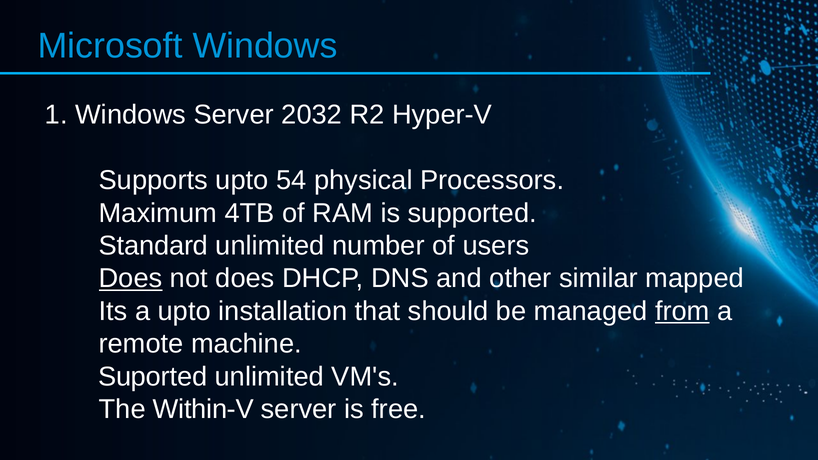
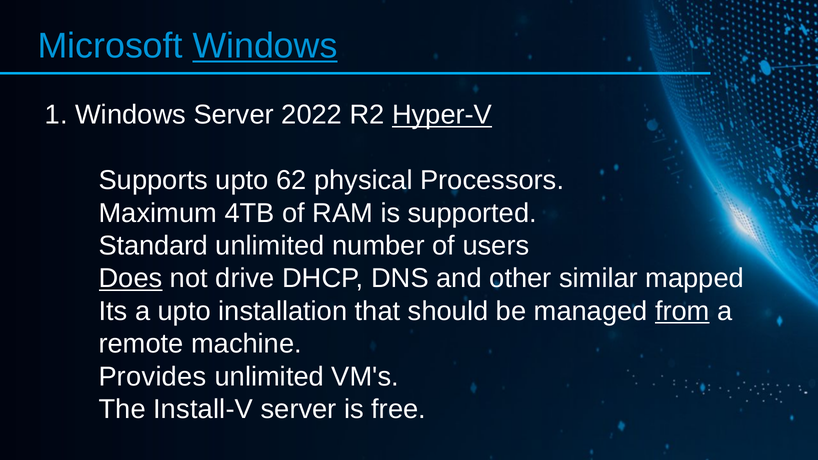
Windows at (265, 46) underline: none -> present
2032: 2032 -> 2022
Hyper-V underline: none -> present
54: 54 -> 62
not does: does -> drive
Suported: Suported -> Provides
Within-V: Within-V -> Install-V
